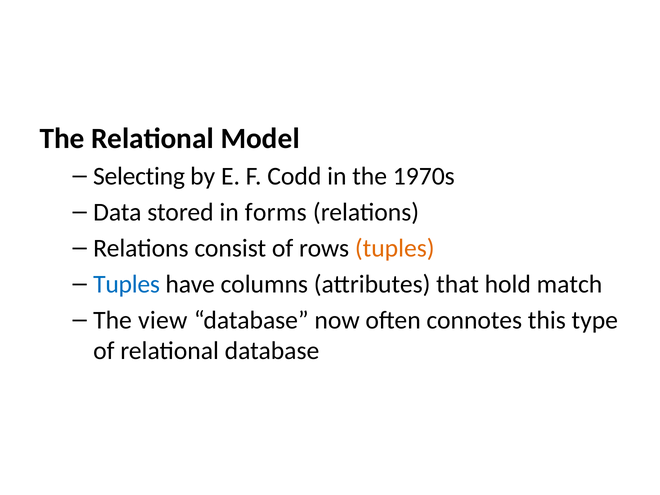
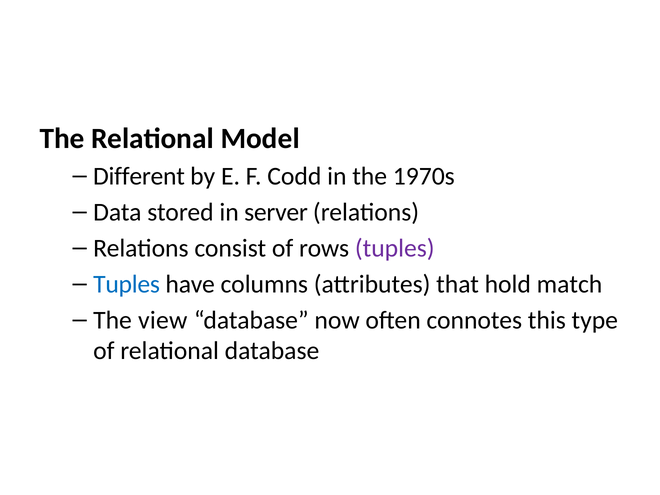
Selecting: Selecting -> Different
forms: forms -> server
tuples at (395, 248) colour: orange -> purple
